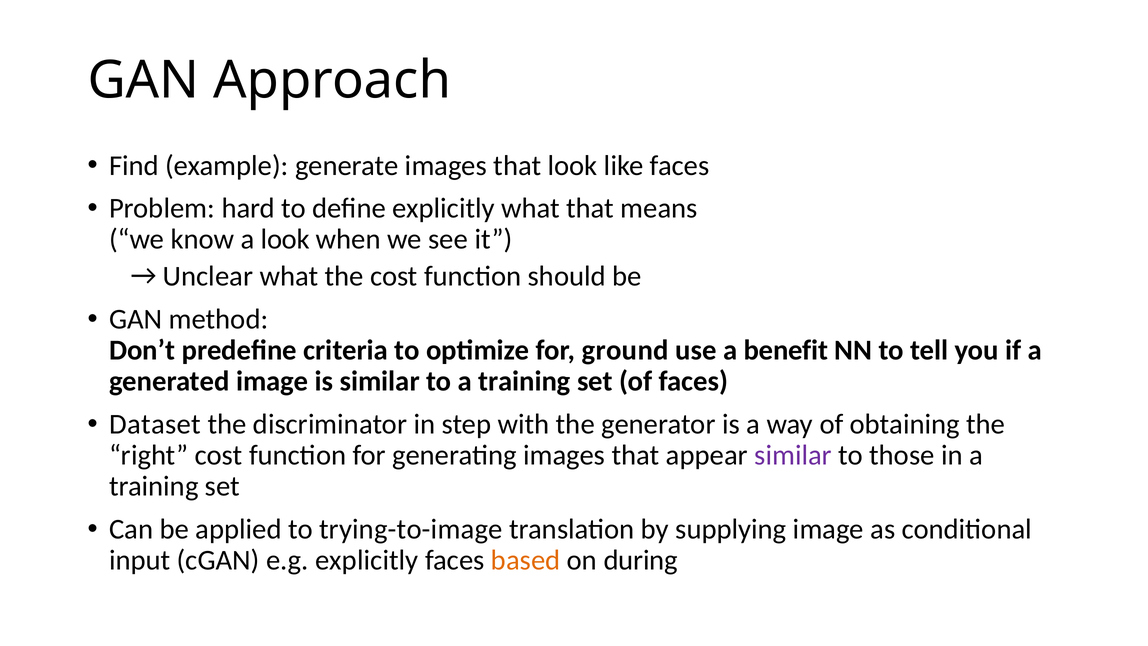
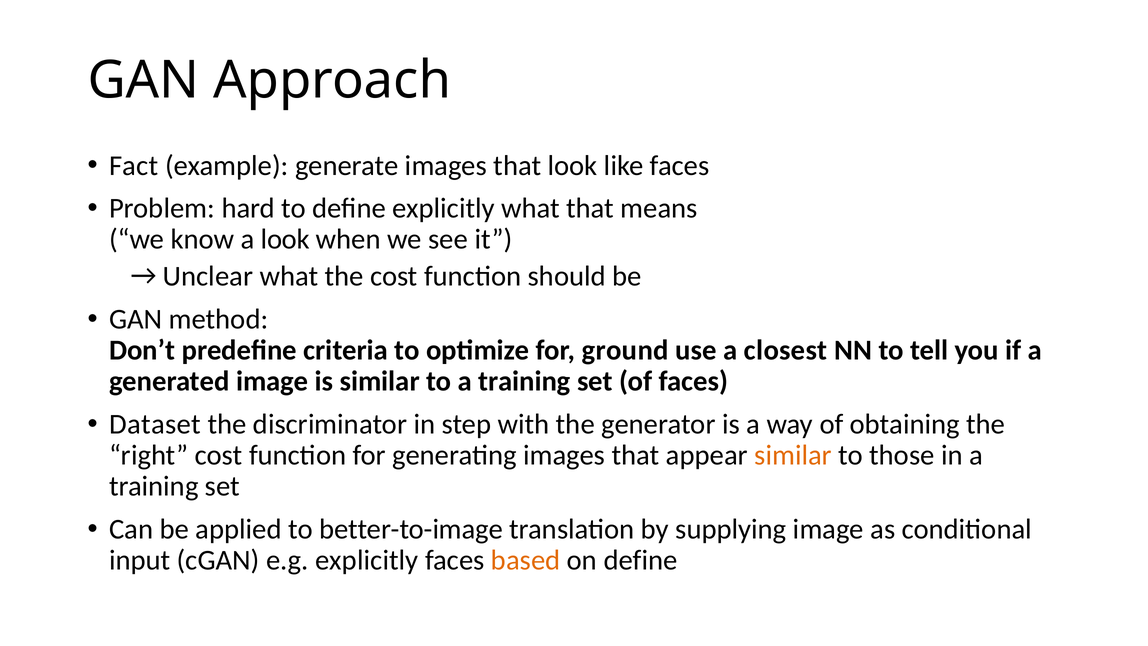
Find: Find -> Fact
benefit: benefit -> closest
similar at (793, 455) colour: purple -> orange
trying-to-image: trying-to-image -> better-to-image
on during: during -> define
